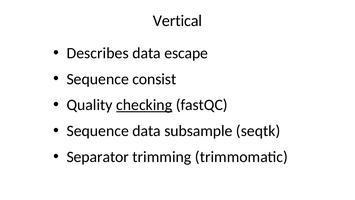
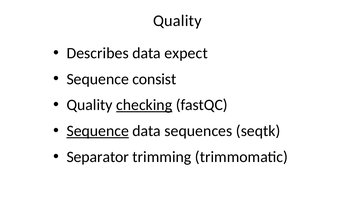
Vertical at (178, 21): Vertical -> Quality
escape: escape -> expect
Sequence at (98, 131) underline: none -> present
subsample: subsample -> sequences
